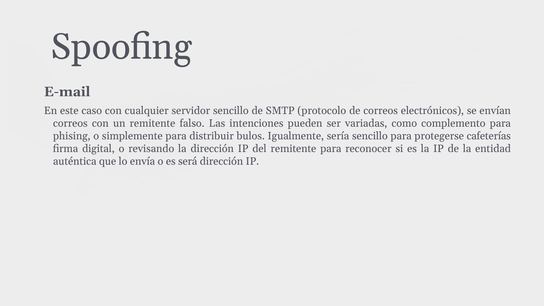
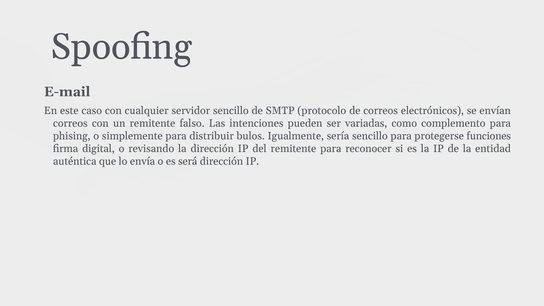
cafeterías: cafeterías -> funciones
